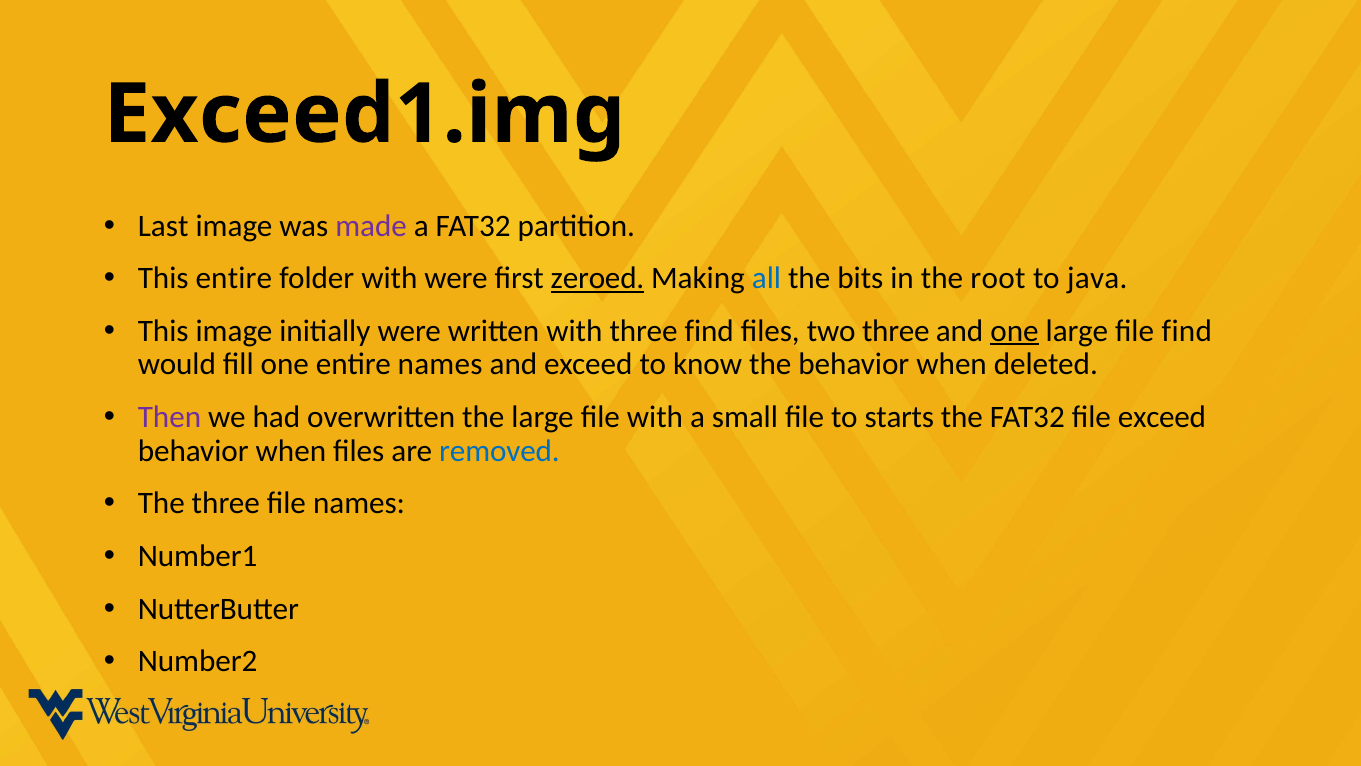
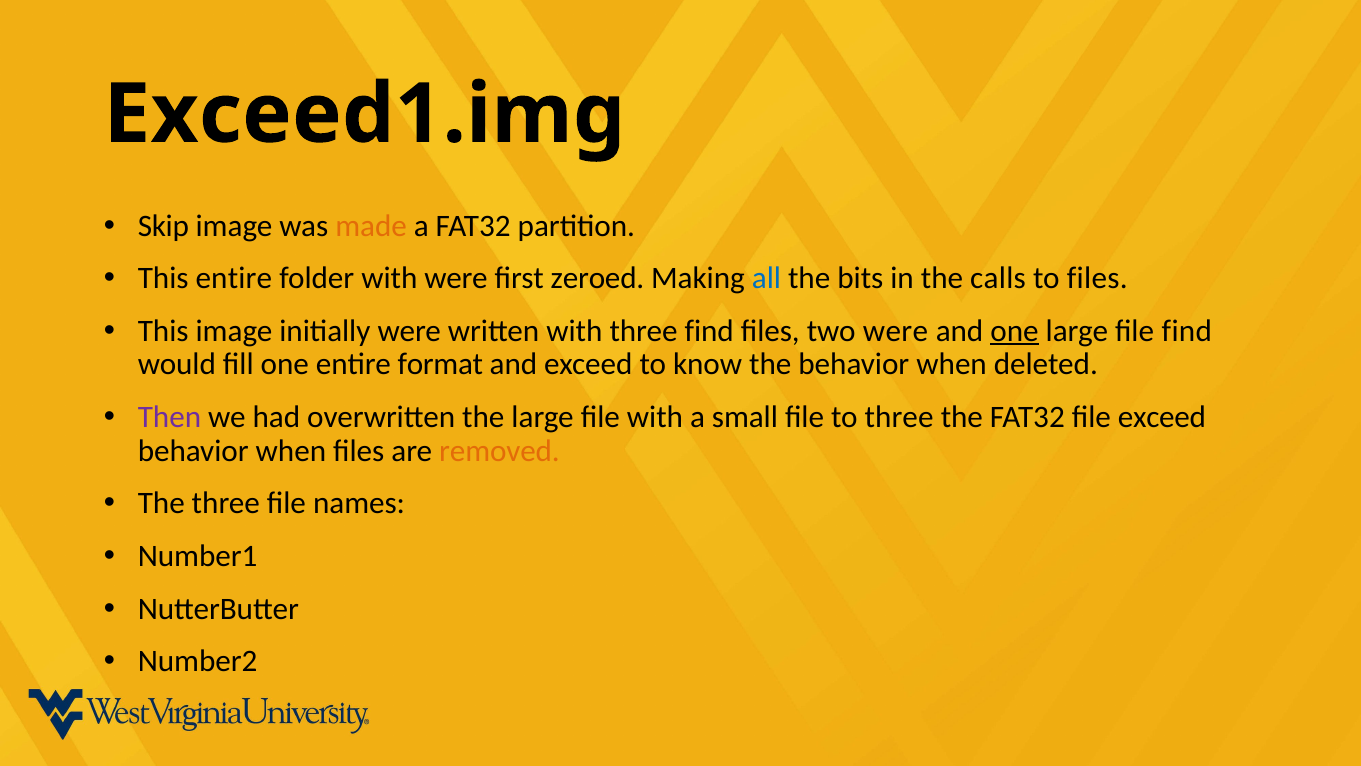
Last: Last -> Skip
made colour: purple -> orange
zeroed underline: present -> none
root: root -> calls
to java: java -> files
two three: three -> were
entire names: names -> format
to starts: starts -> three
removed colour: blue -> orange
